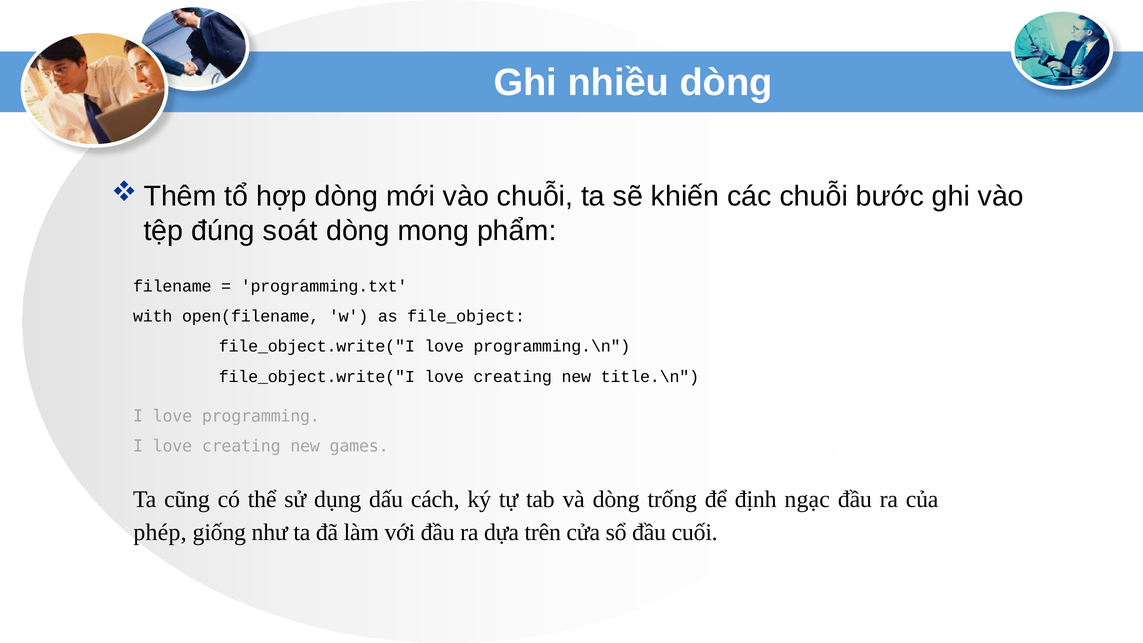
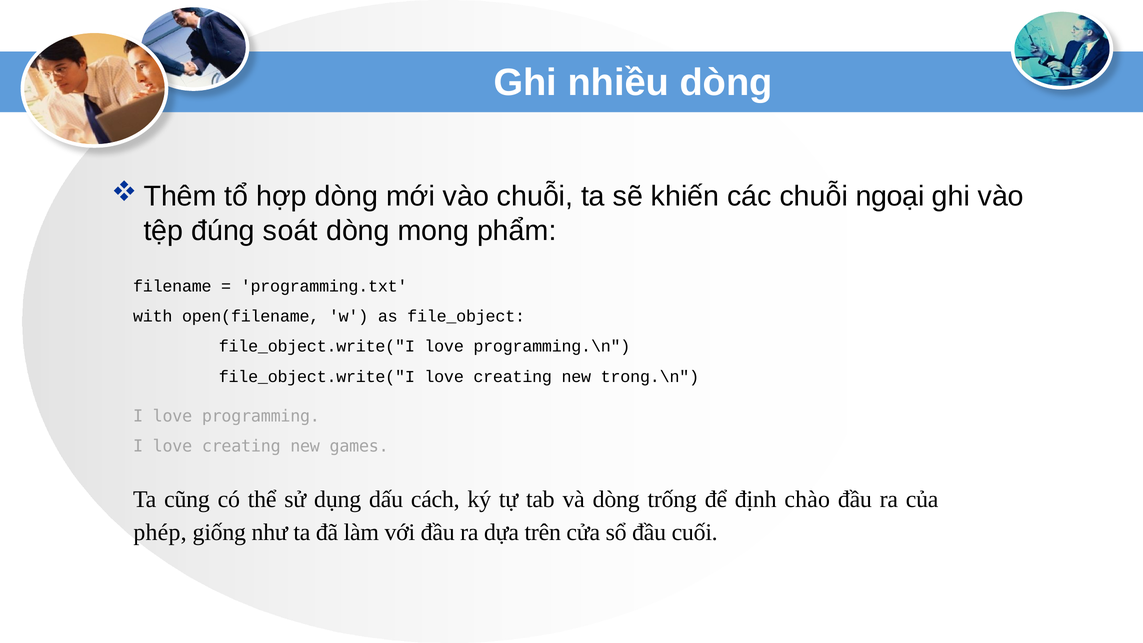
bước: bước -> ngoại
title.\n: title.\n -> trong.\n
ngạc: ngạc -> chào
